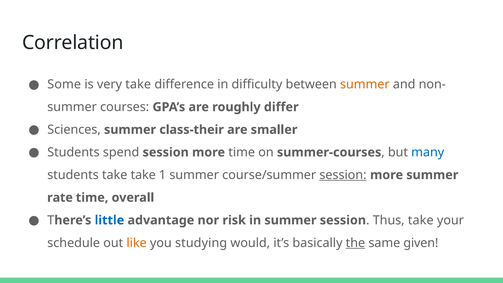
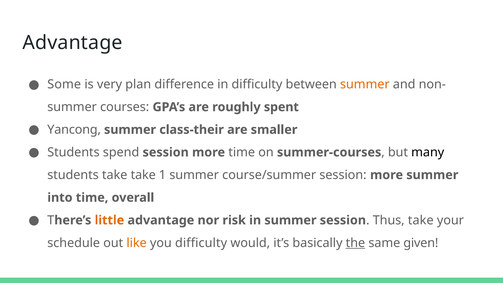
Correlation at (73, 43): Correlation -> Advantage
very take: take -> plan
differ: differ -> spent
Sciences: Sciences -> Yancong
many colour: blue -> black
session at (343, 175) underline: present -> none
rate: rate -> into
little colour: blue -> orange
you studying: studying -> difficulty
